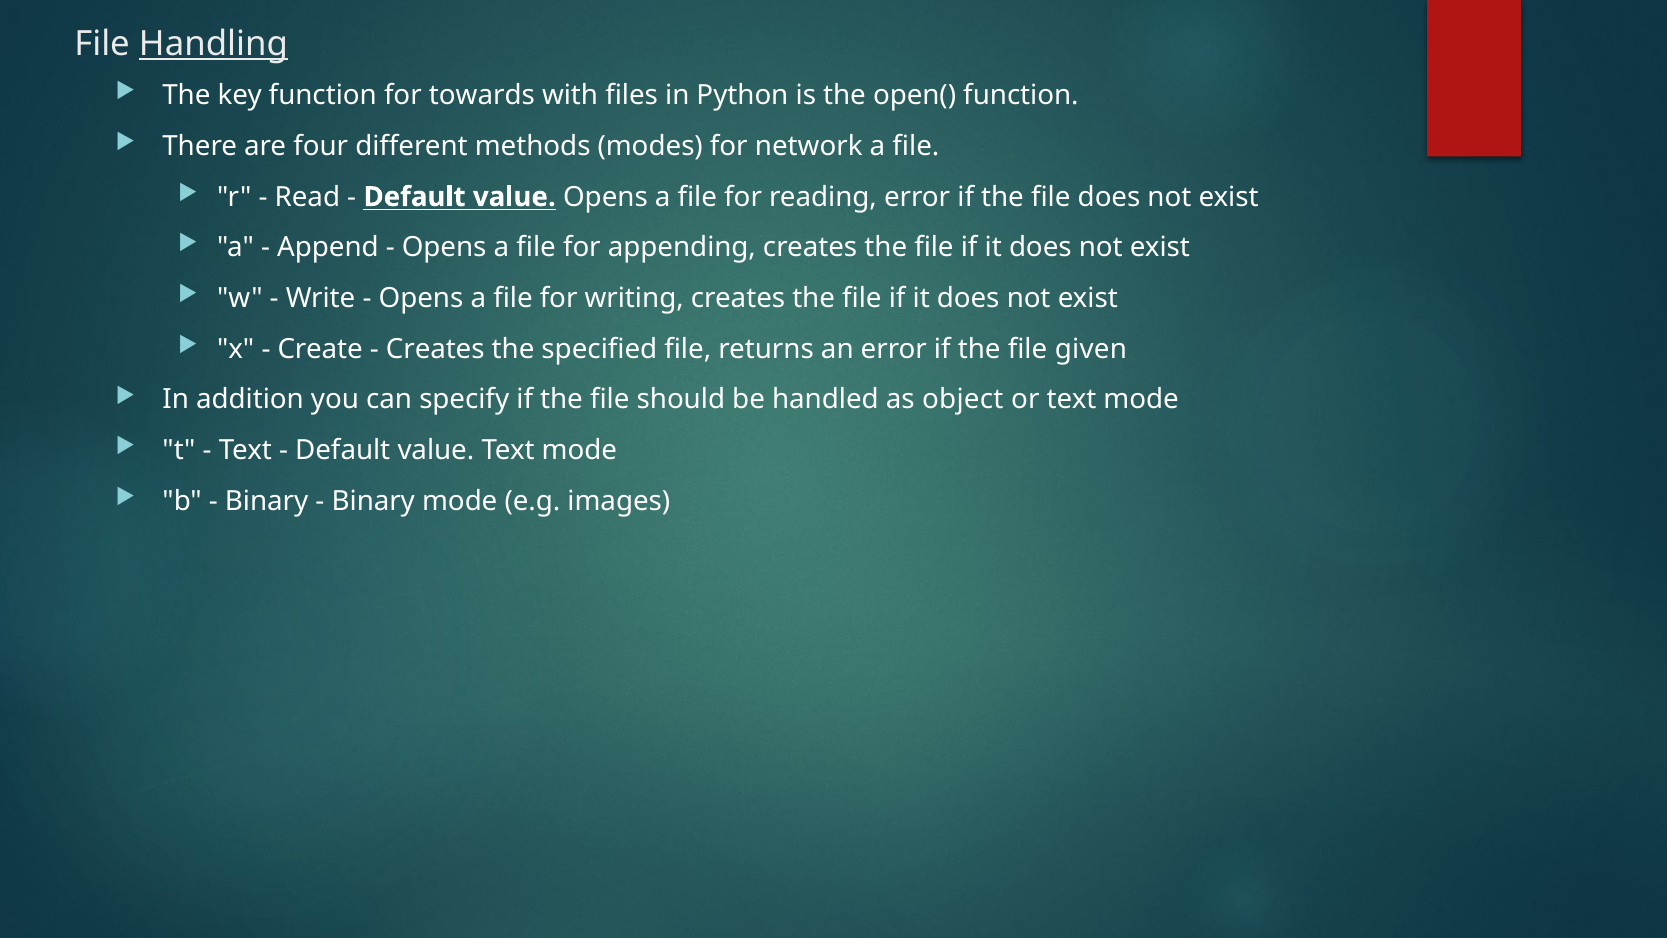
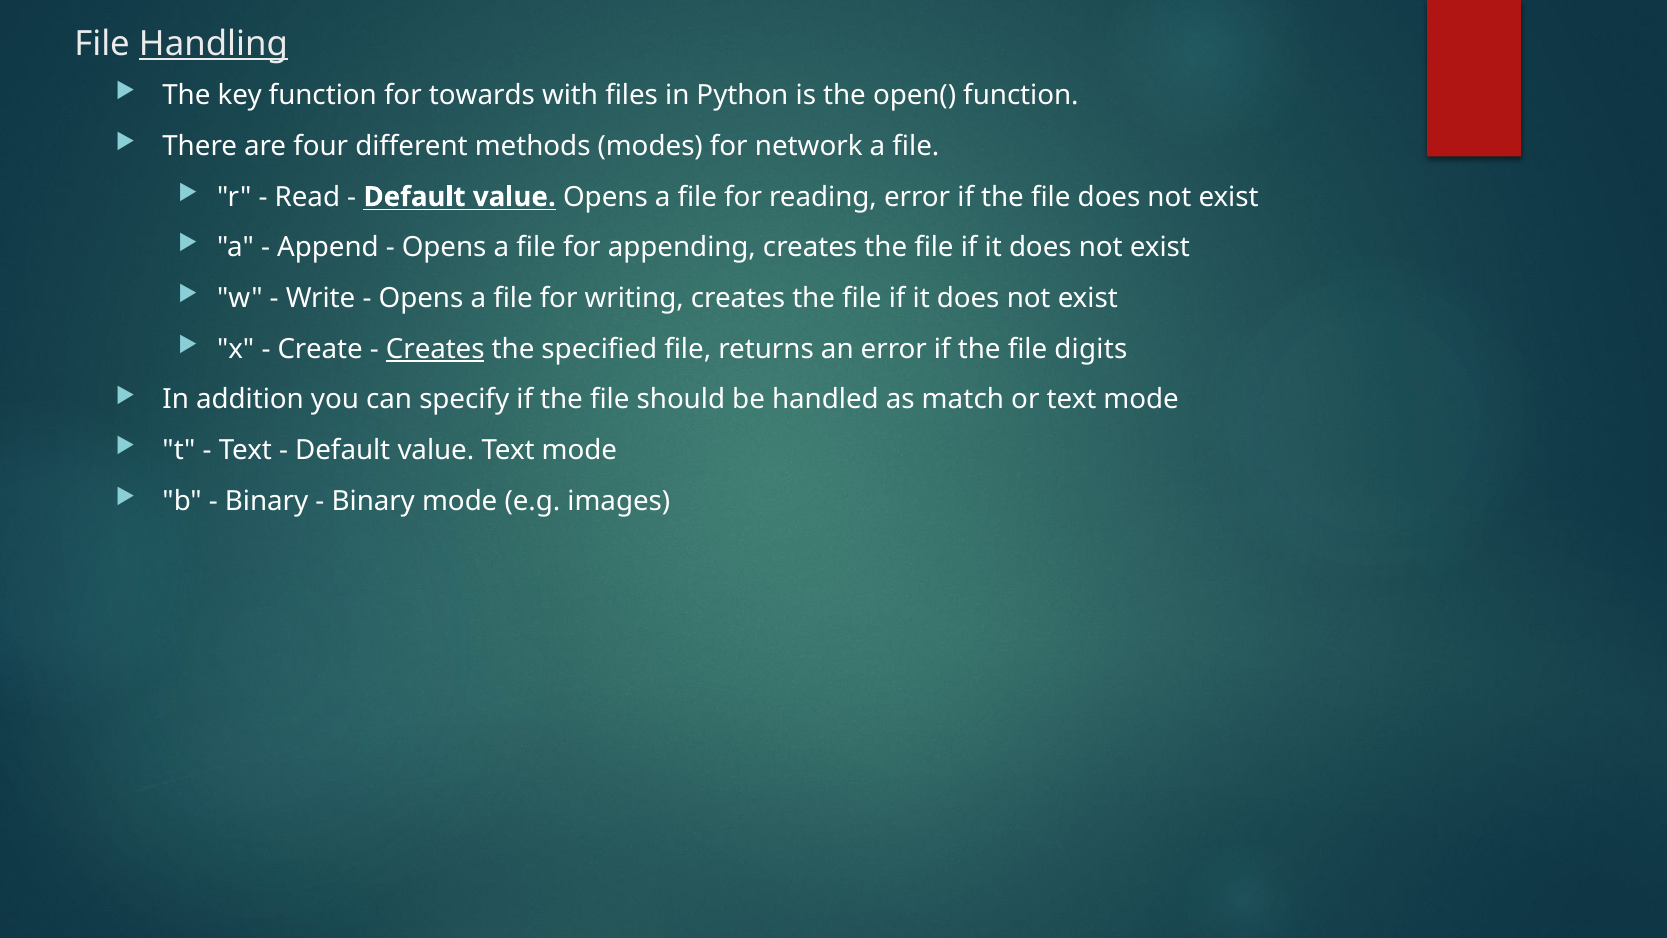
Creates at (435, 349) underline: none -> present
given: given -> digits
object: object -> match
